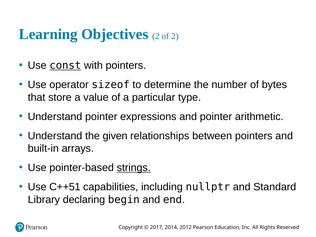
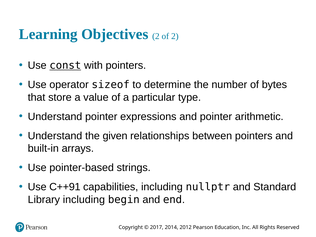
strings underline: present -> none
C++51: C++51 -> C++91
Library declaring: declaring -> including
